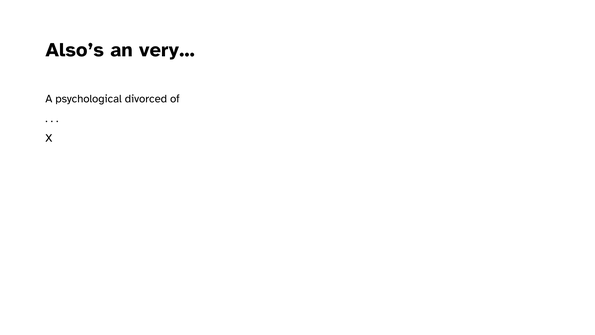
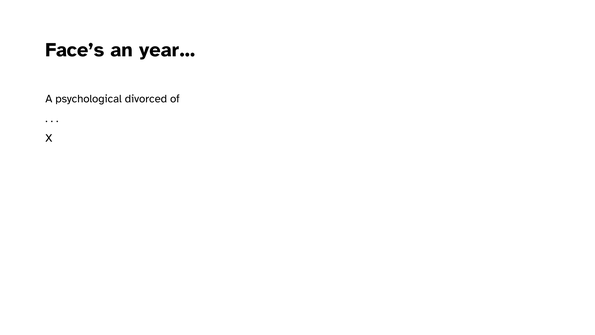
Also’s: Also’s -> Face’s
very…: very… -> year…
